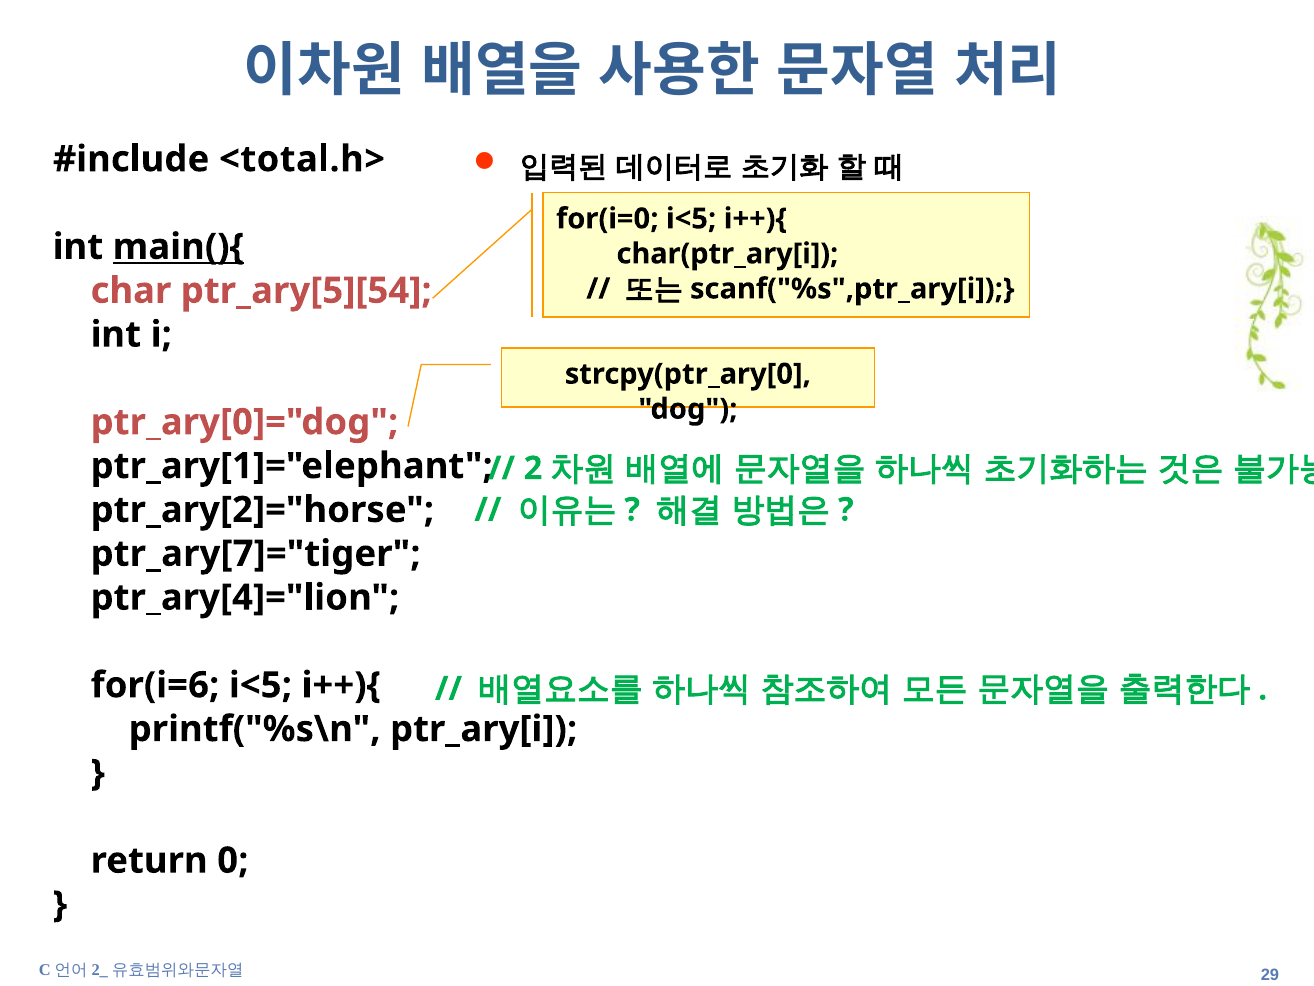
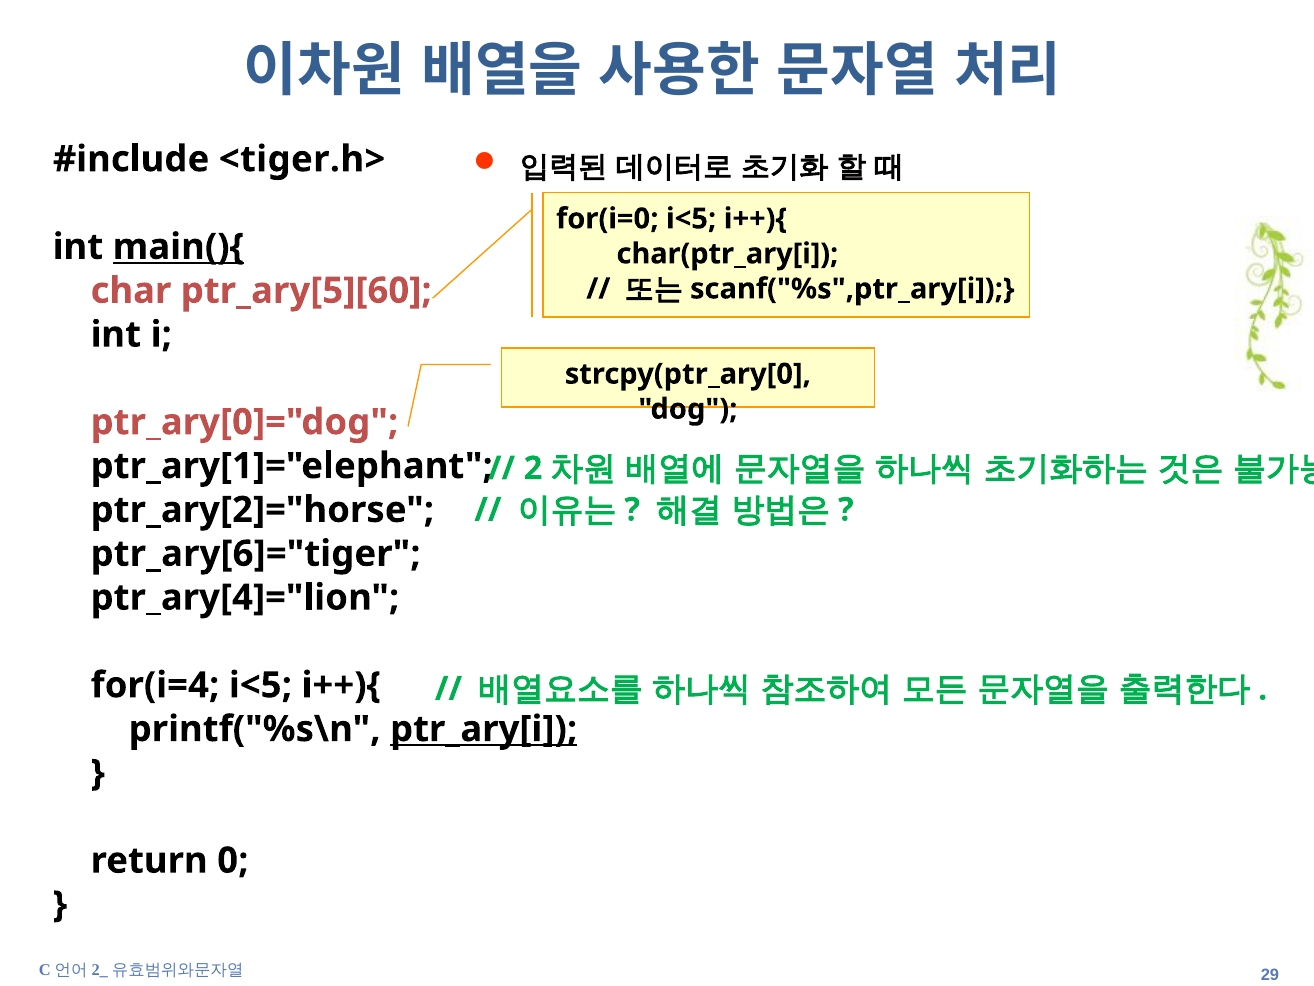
<total.h>: <total.h> -> <tiger.h>
ptr_ary[5][54: ptr_ary[5][54 -> ptr_ary[5][60
ptr_ary[7]="tiger: ptr_ary[7]="tiger -> ptr_ary[6]="tiger
for(i=6: for(i=6 -> for(i=4
ptr_ary[i underline: none -> present
